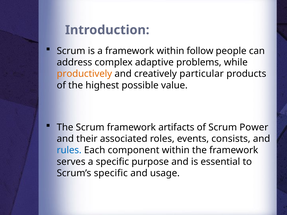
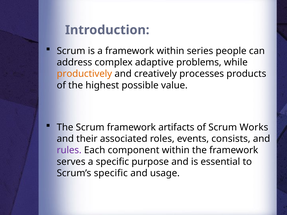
follow: follow -> series
particular: particular -> processes
Power: Power -> Works
rules colour: blue -> purple
